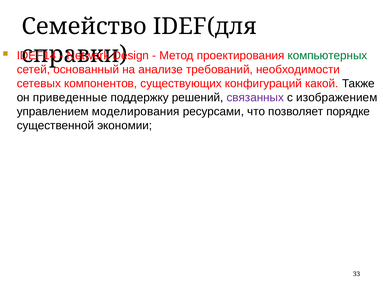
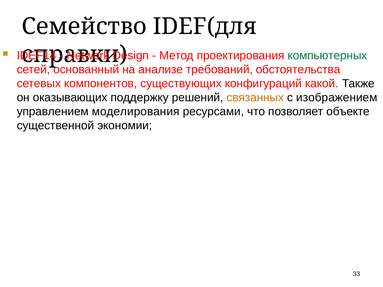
необходимости: необходимости -> обстоятельства
приведенные: приведенные -> оказывающих
связанных colour: purple -> orange
порядке: порядке -> объекте
